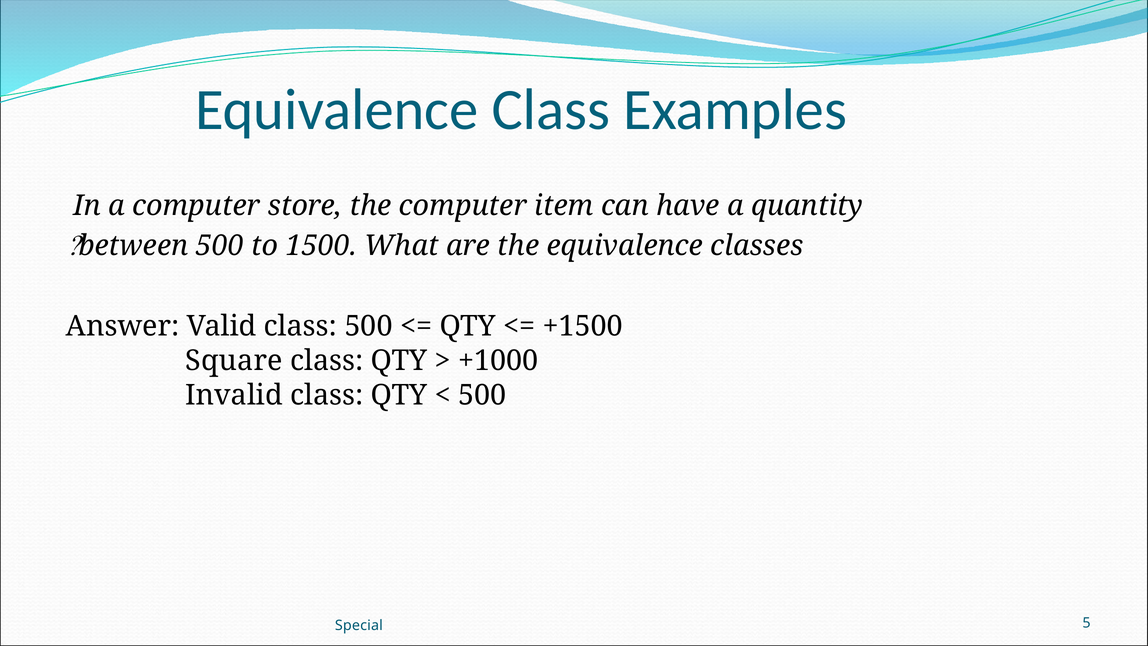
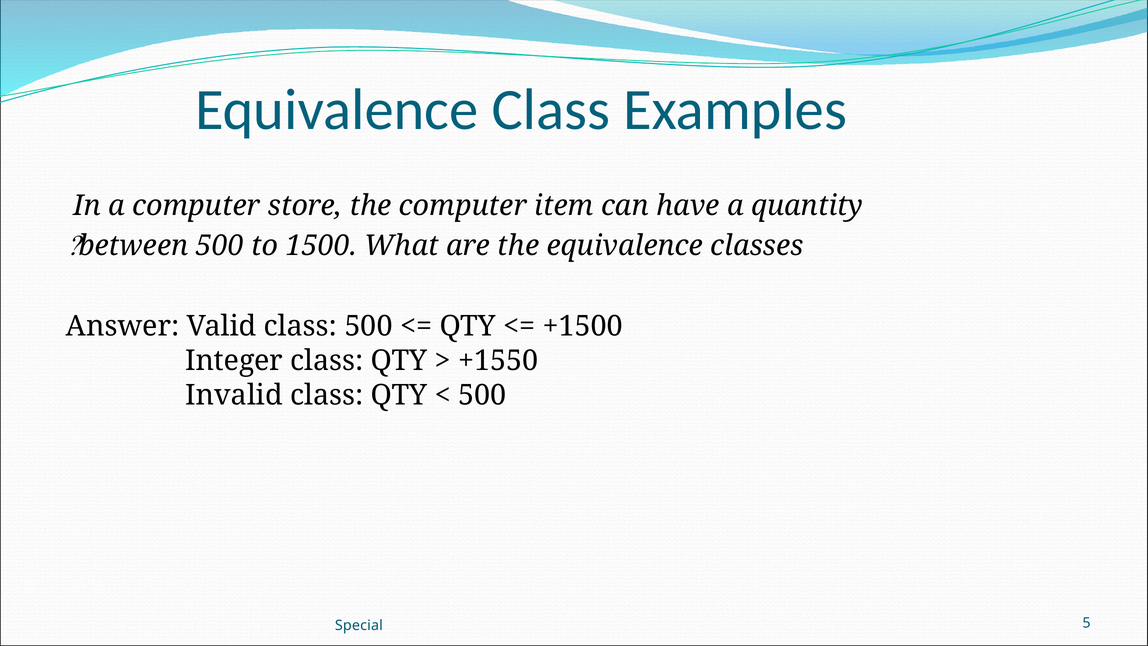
Square: Square -> Integer
+1000: +1000 -> +1550
